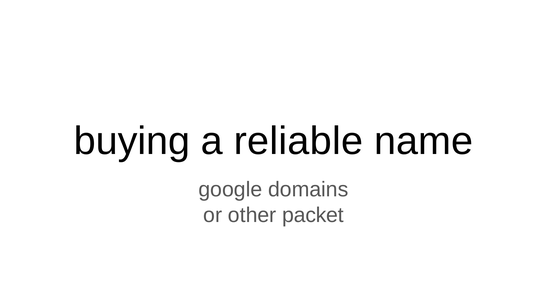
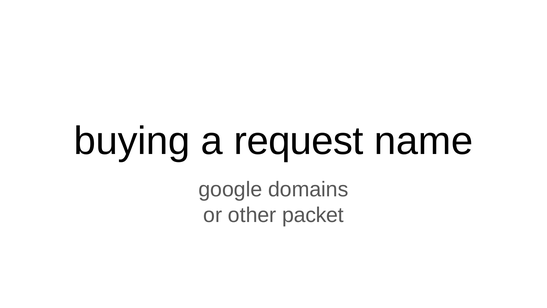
reliable: reliable -> request
